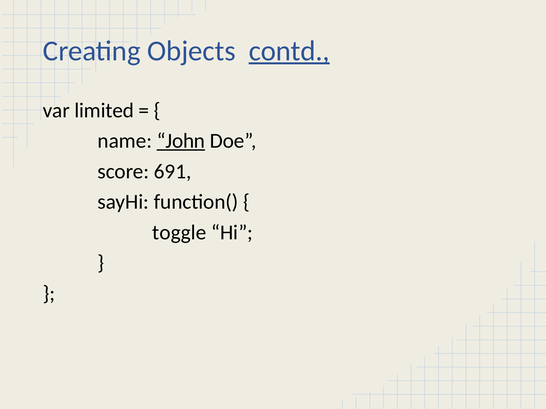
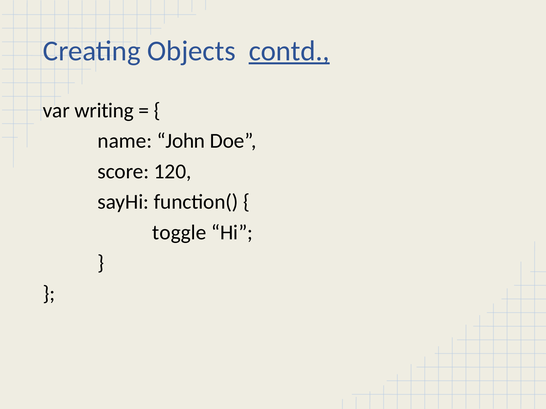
limited: limited -> writing
John underline: present -> none
691: 691 -> 120
